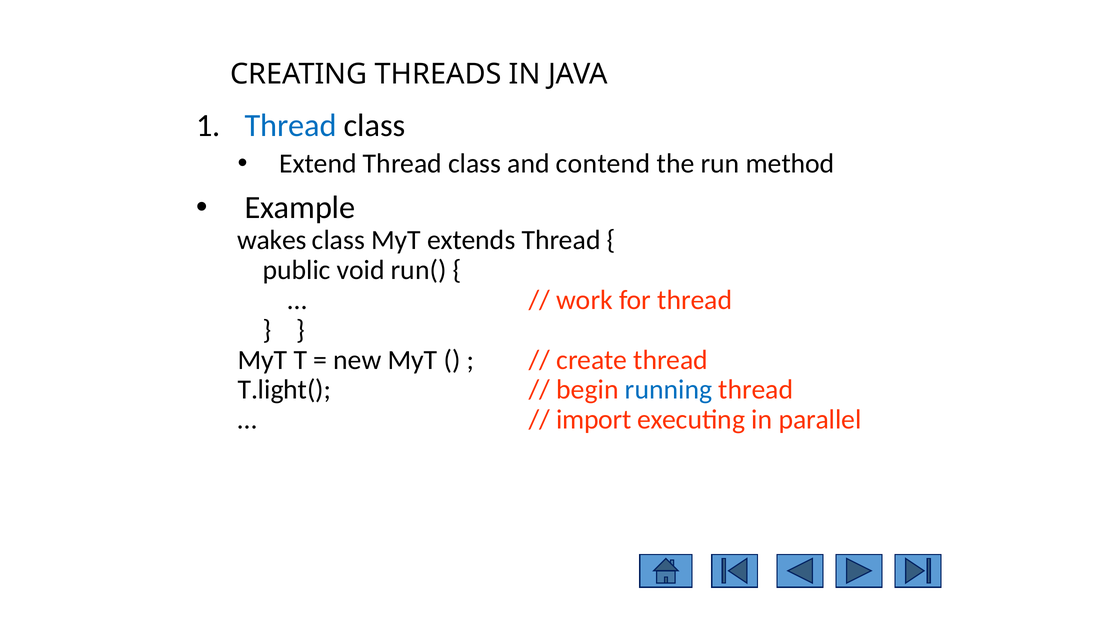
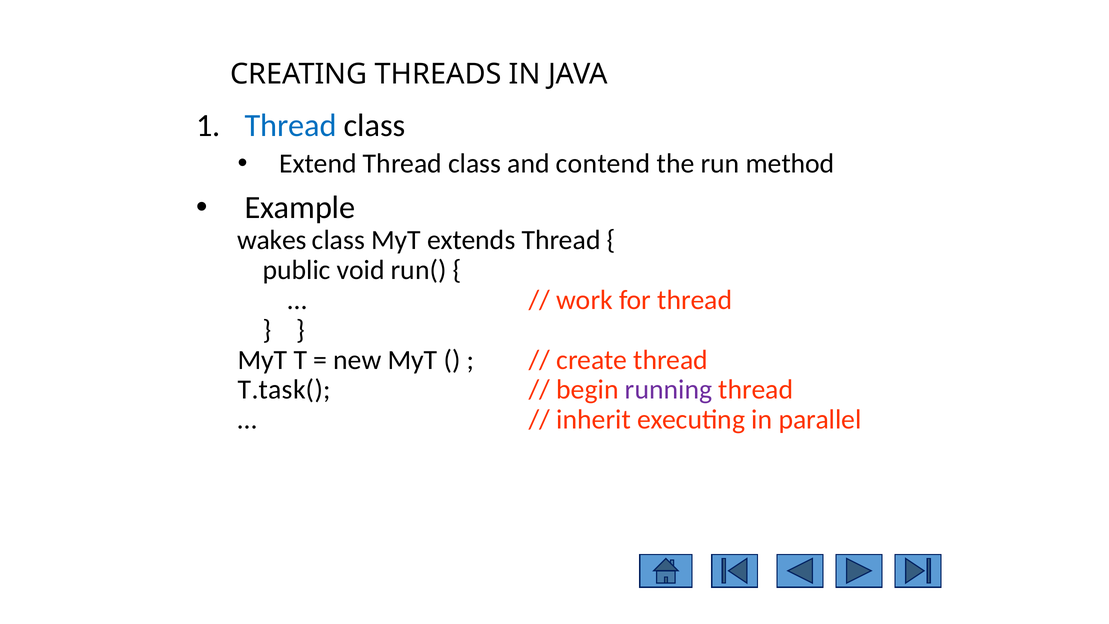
T.light(: T.light( -> T.task(
running colour: blue -> purple
import: import -> inherit
